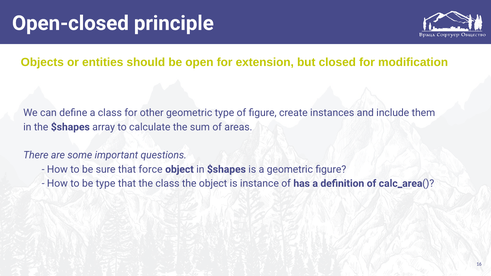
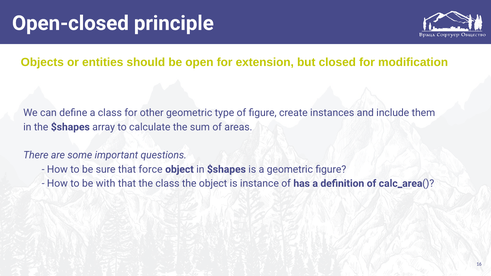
be type: type -> with
